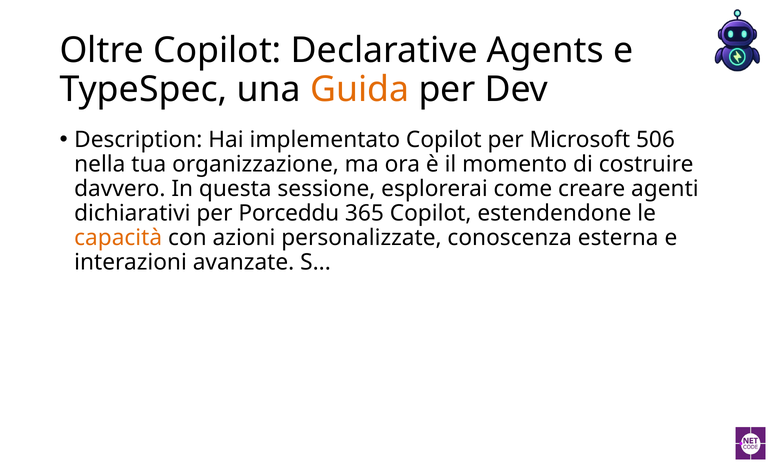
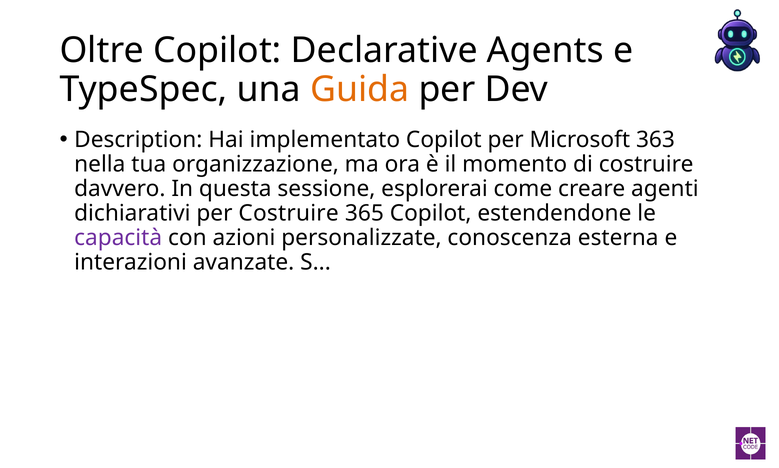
506: 506 -> 363
per Porceddu: Porceddu -> Costruire
capacità colour: orange -> purple
